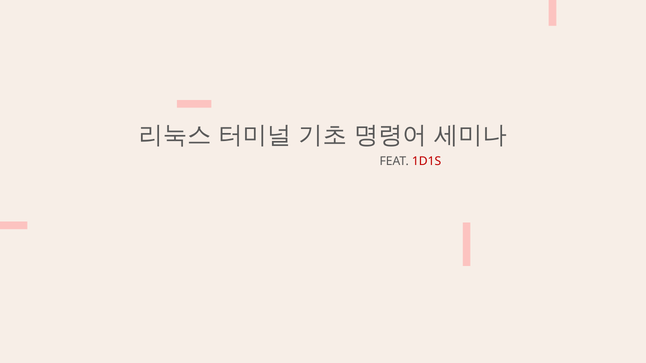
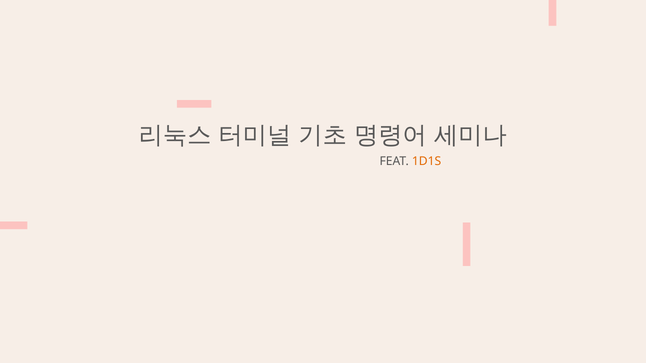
1D1S colour: red -> orange
